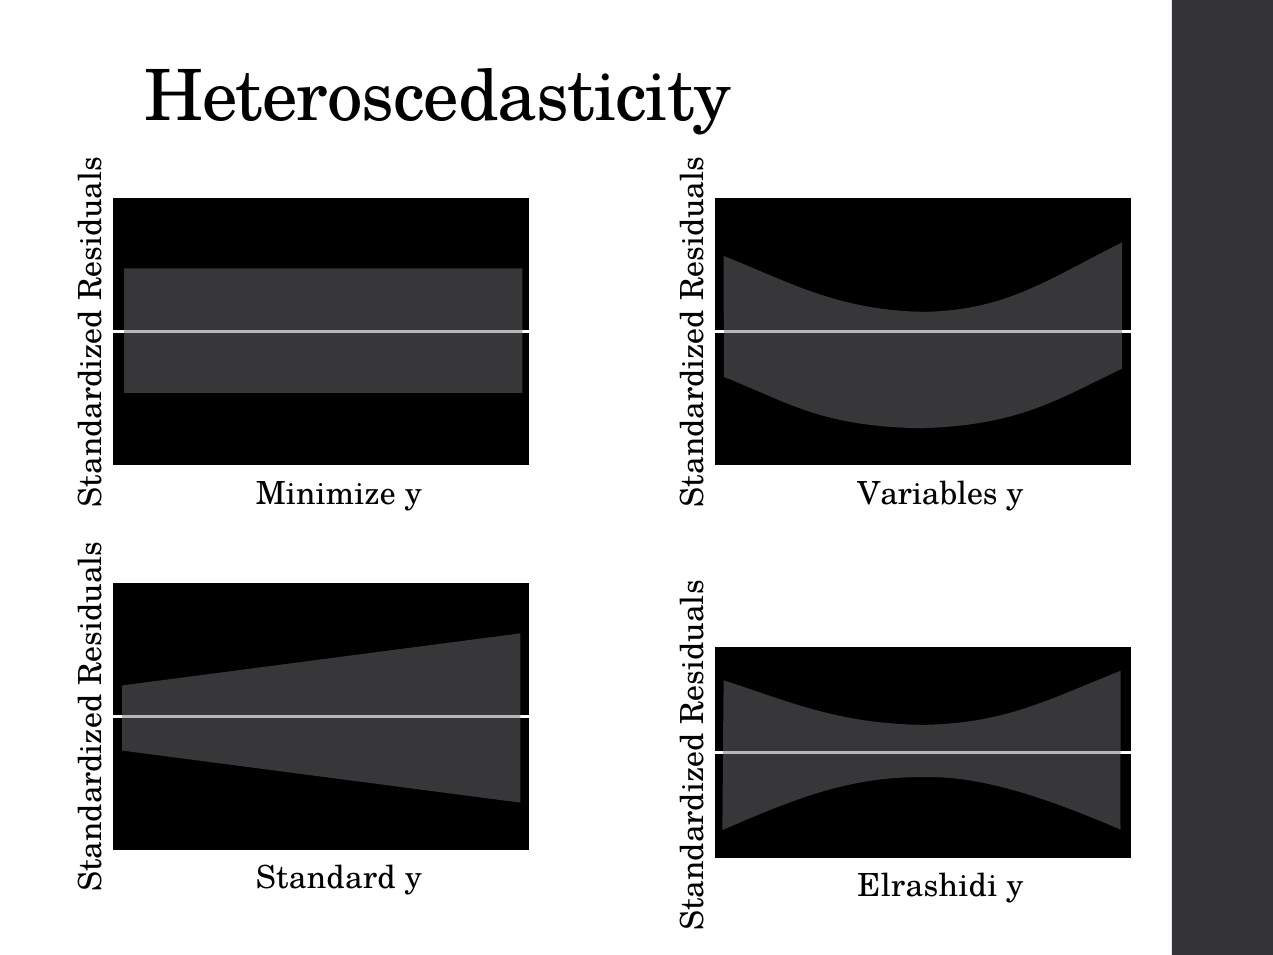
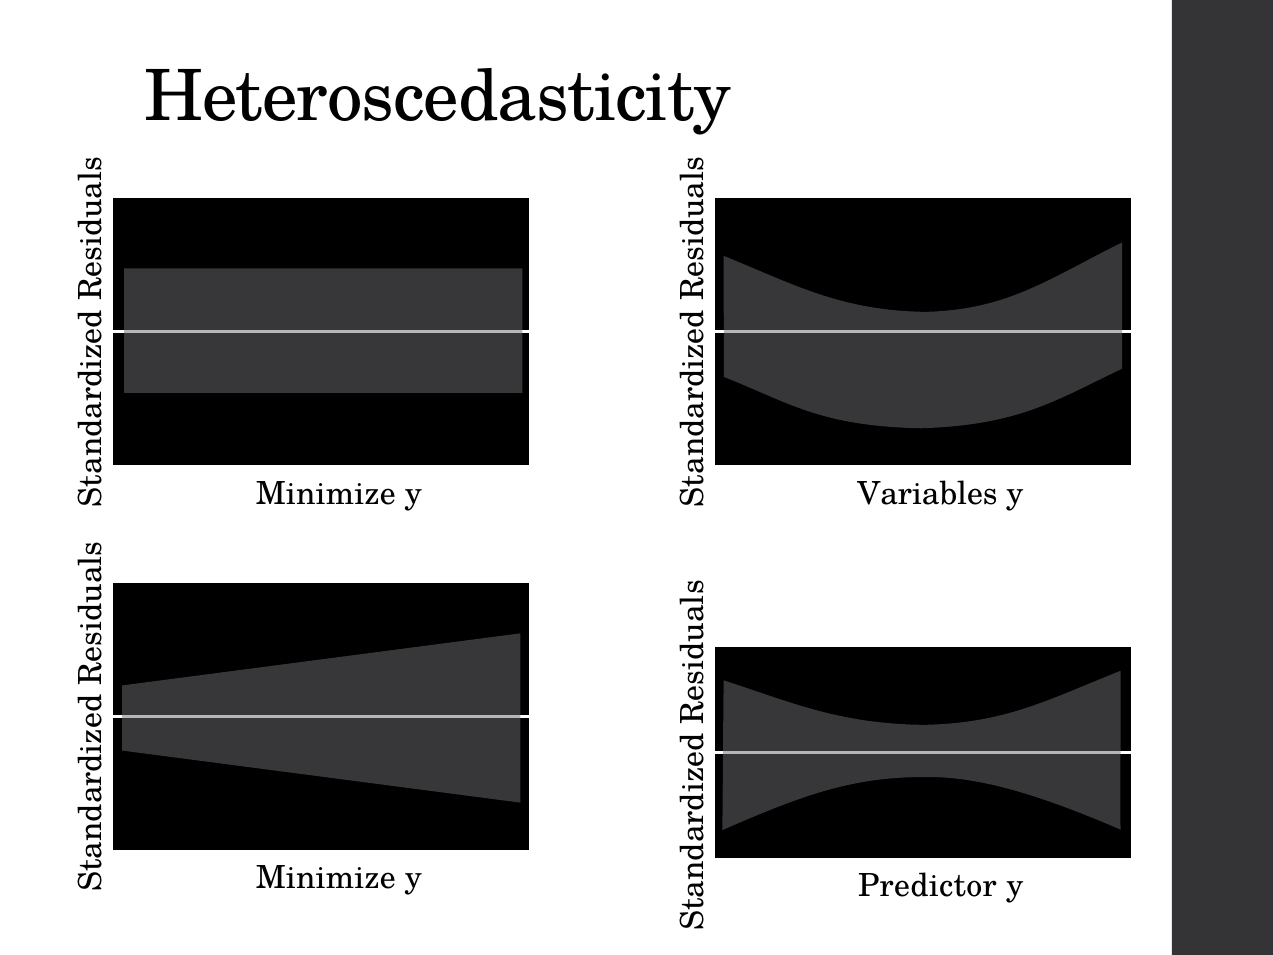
Standard at (326, 878): Standard -> Minimize
Elrashidi: Elrashidi -> Predictor
